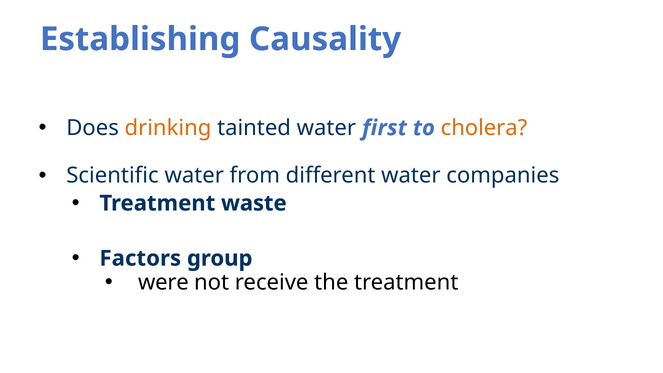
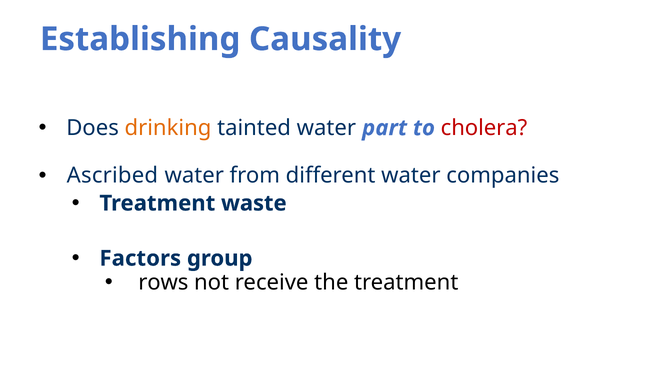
first: first -> part
cholera colour: orange -> red
Scientific: Scientific -> Ascribed
were: were -> rows
